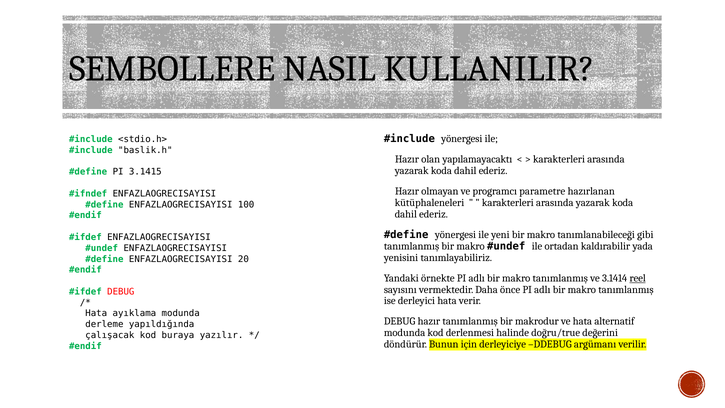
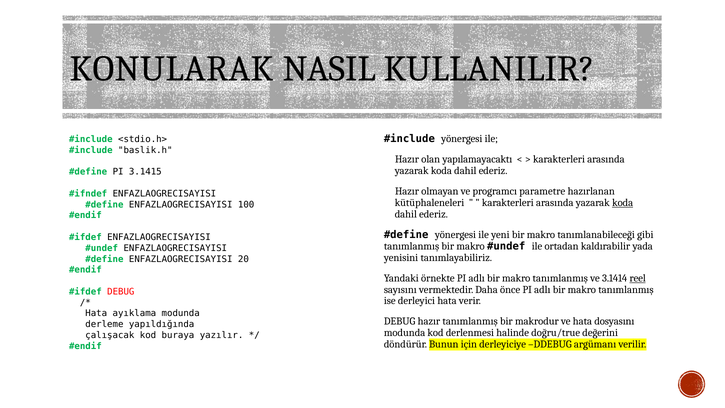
SEMBOLLERE: SEMBOLLERE -> KONULARAK
koda at (623, 203) underline: none -> present
alternatif: alternatif -> dosyasını
